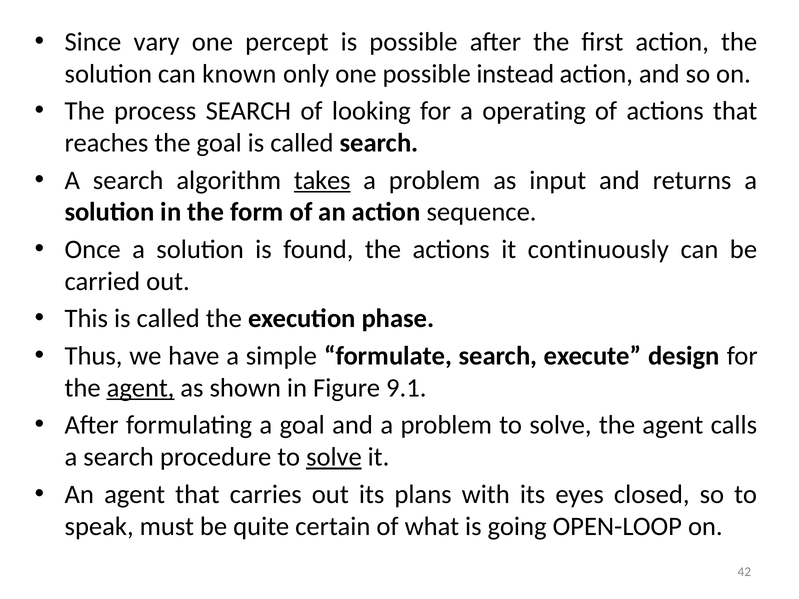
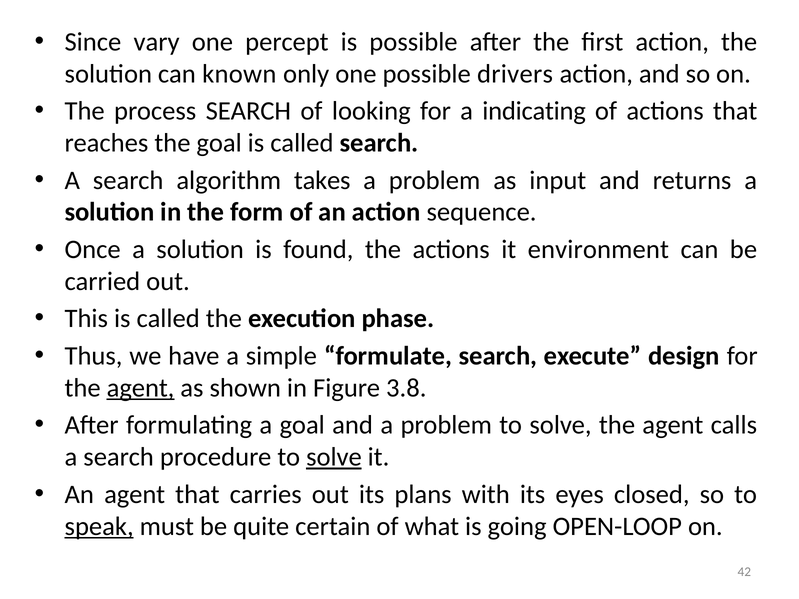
instead: instead -> drivers
operating: operating -> indicating
takes underline: present -> none
continuously: continuously -> environment
9.1: 9.1 -> 3.8
speak underline: none -> present
